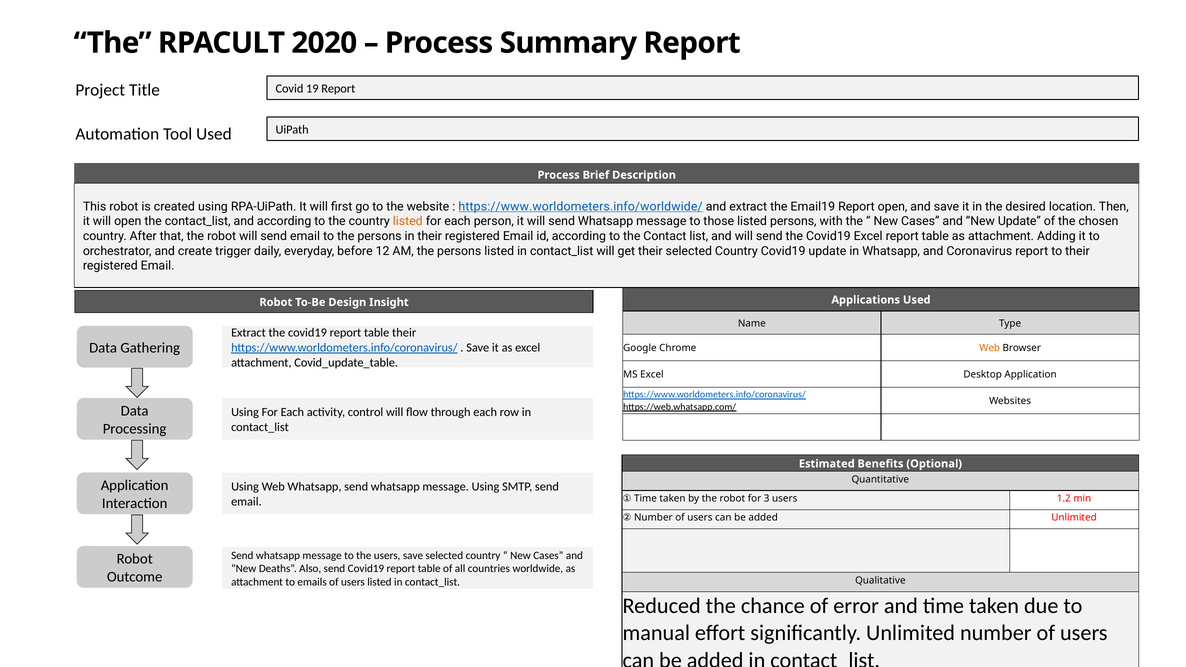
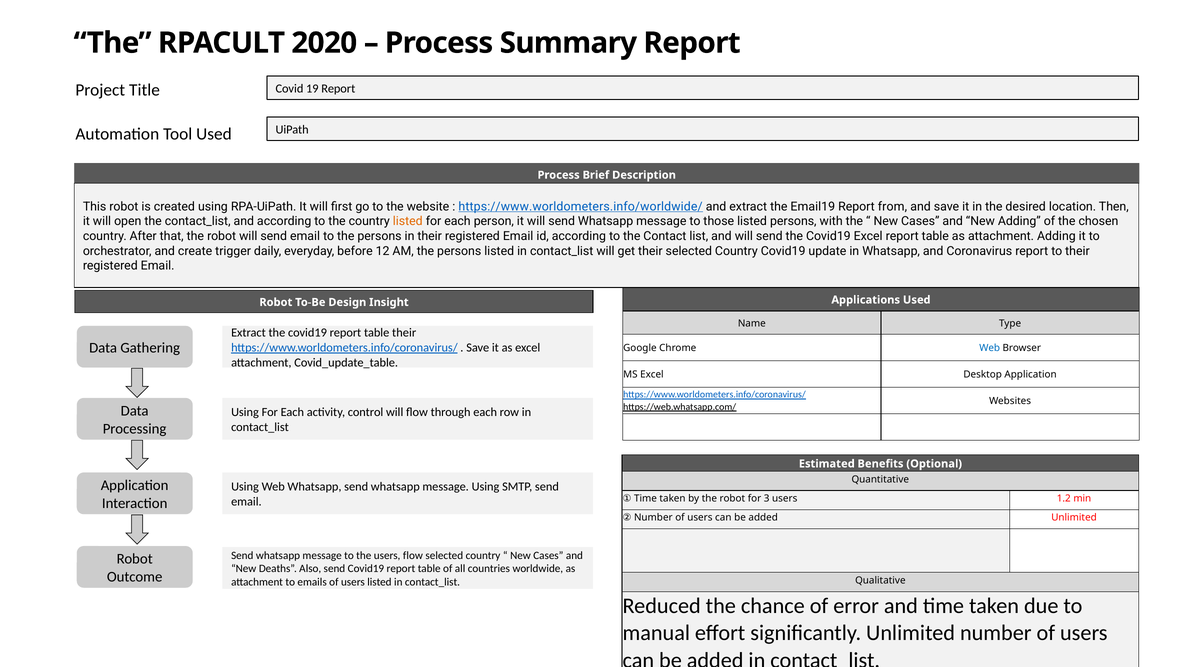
Report open: open -> from
New Update: Update -> Adding
Web at (990, 348) colour: orange -> blue
users save: save -> flow
